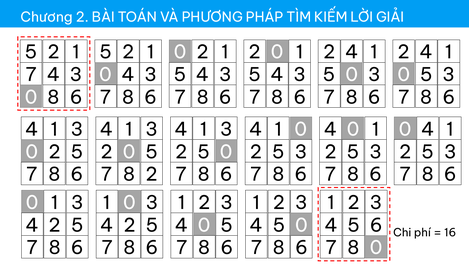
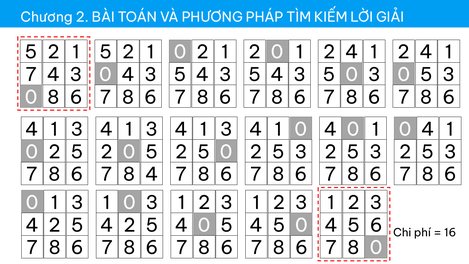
8 2: 2 -> 4
